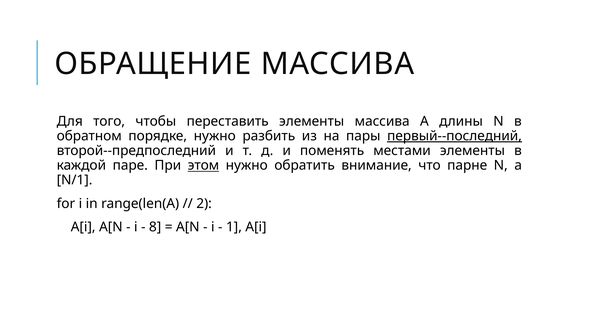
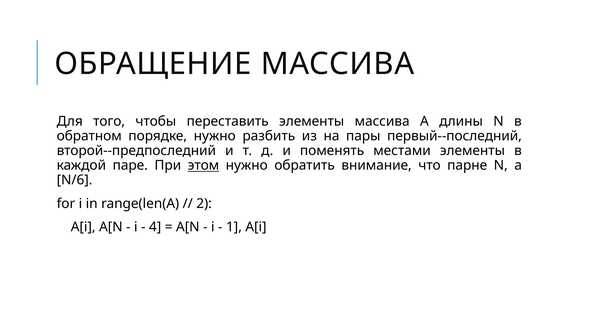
первый--последний underline: present -> none
N/1: N/1 -> N/6
8: 8 -> 4
